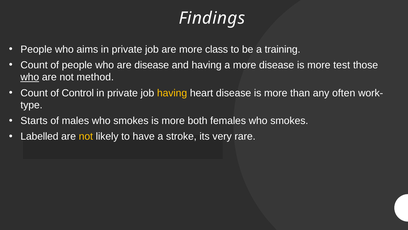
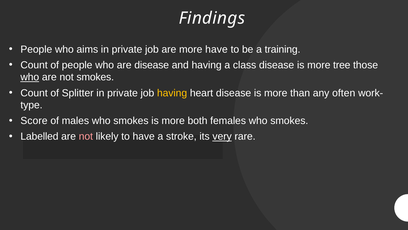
more class: class -> have
a more: more -> class
test: test -> tree
not method: method -> smokes
Control: Control -> Splitter
Starts: Starts -> Score
not at (86, 136) colour: yellow -> pink
very underline: none -> present
